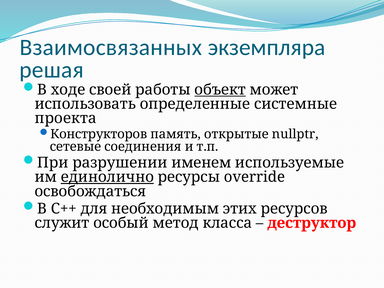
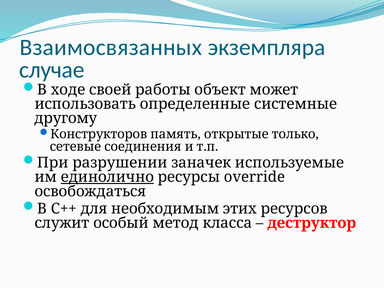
решая: решая -> случае
объект underline: present -> none
проекта: проекта -> другому
nullptr: nullptr -> только
именем: именем -> заначек
